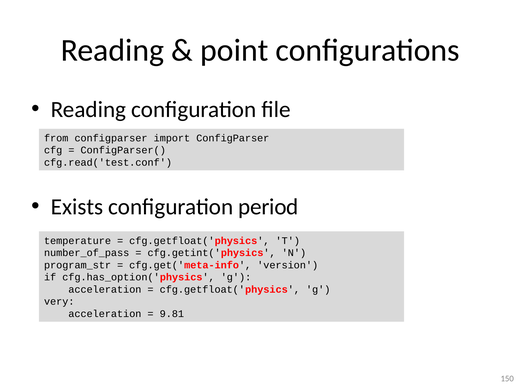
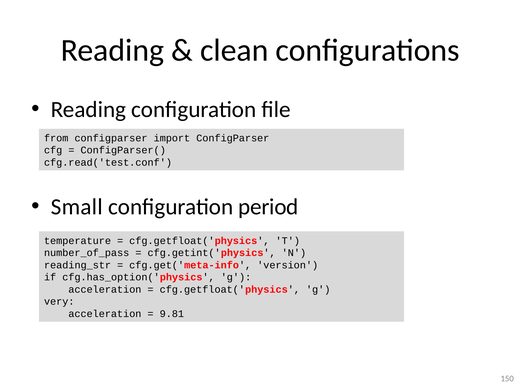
point: point -> clean
Exists: Exists -> Small
program_str: program_str -> reading_str
